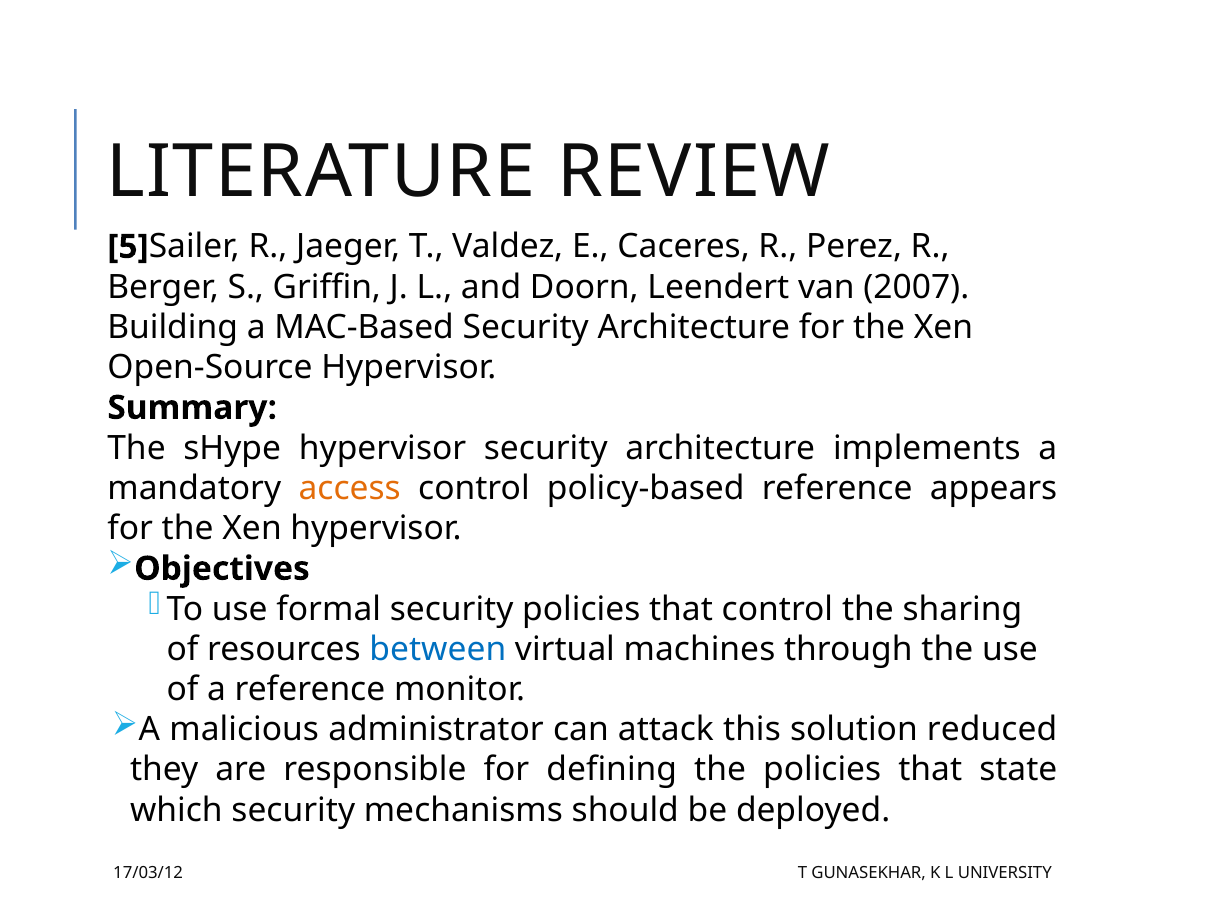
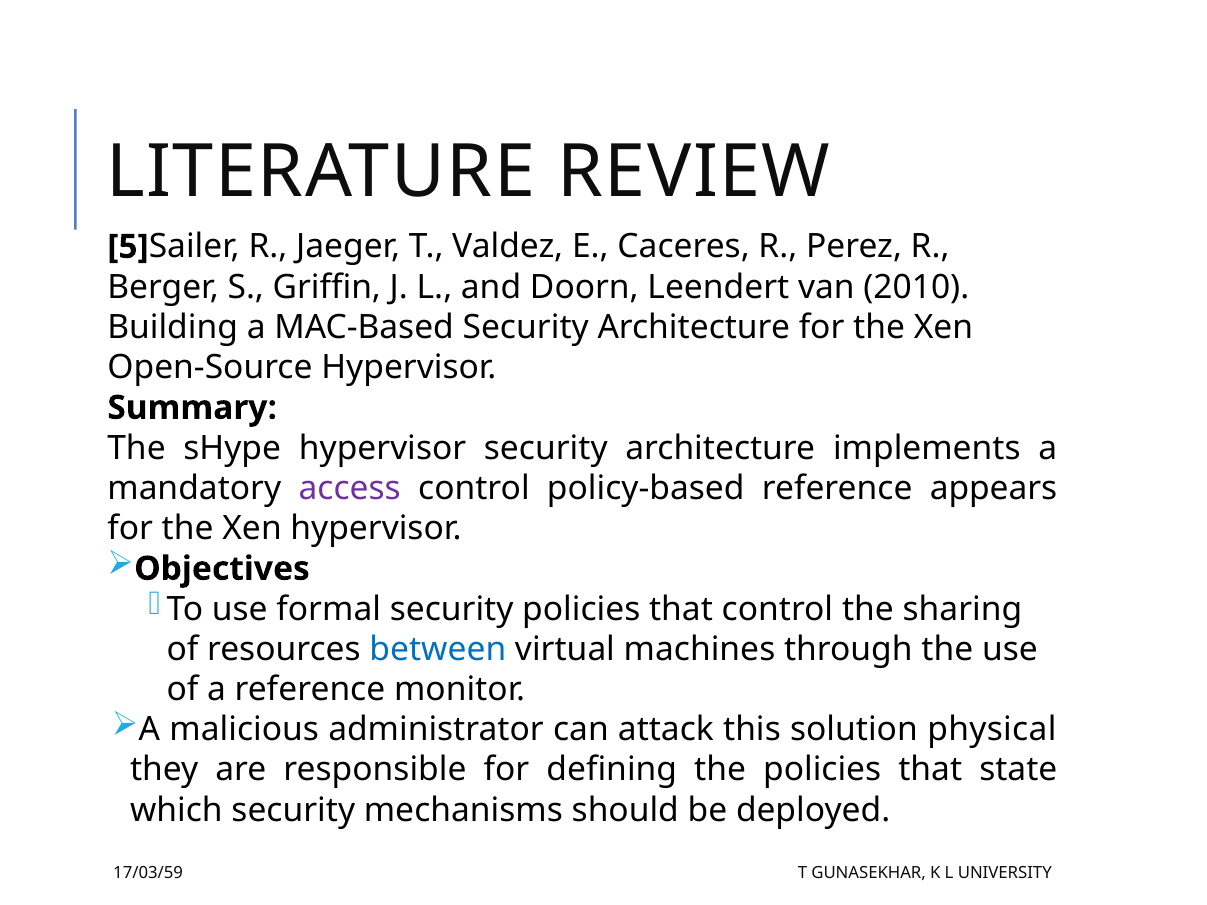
2007: 2007 -> 2010
access colour: orange -> purple
reduced: reduced -> physical
17/03/12: 17/03/12 -> 17/03/59
